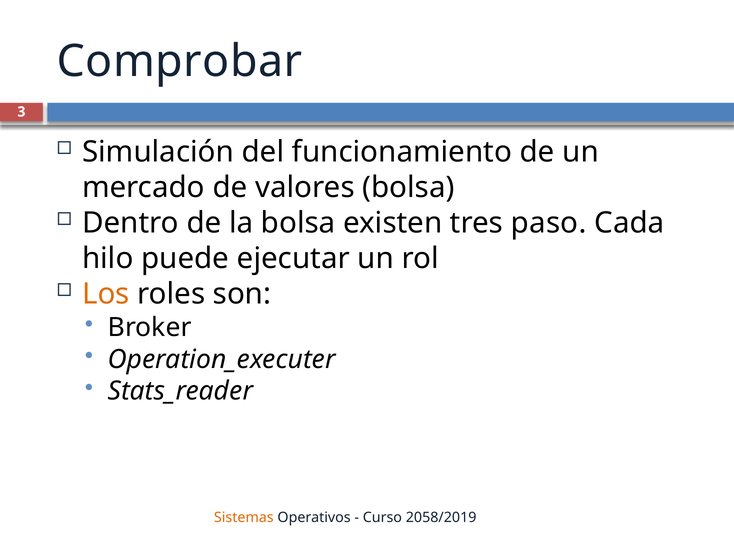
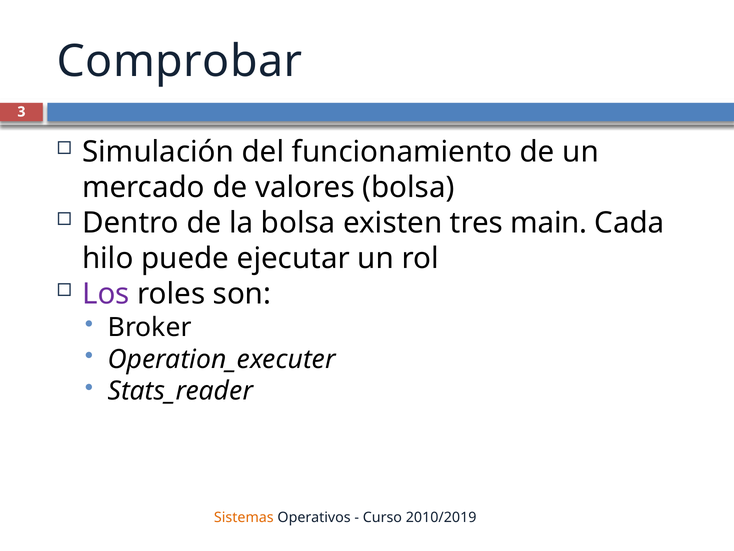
paso: paso -> main
Los colour: orange -> purple
2058/2019: 2058/2019 -> 2010/2019
